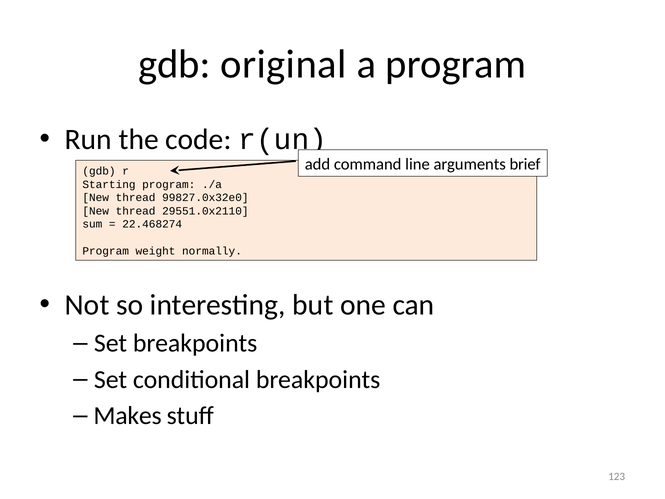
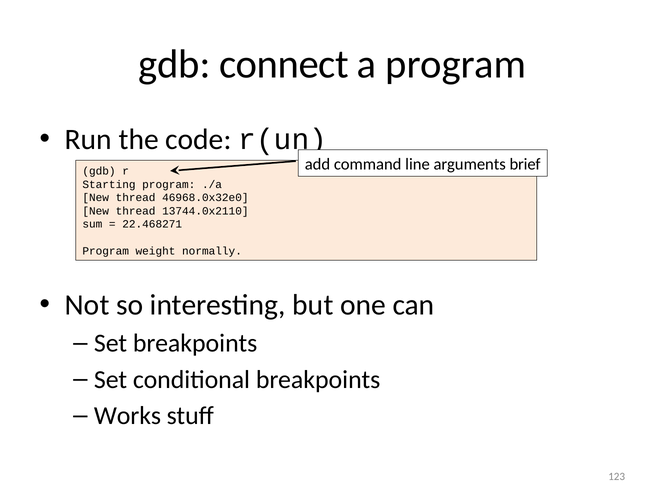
original: original -> connect
99827.0x32e0: 99827.0x32e0 -> 46968.0x32e0
29551.0x2110: 29551.0x2110 -> 13744.0x2110
22.468274: 22.468274 -> 22.468271
Makes: Makes -> Works
